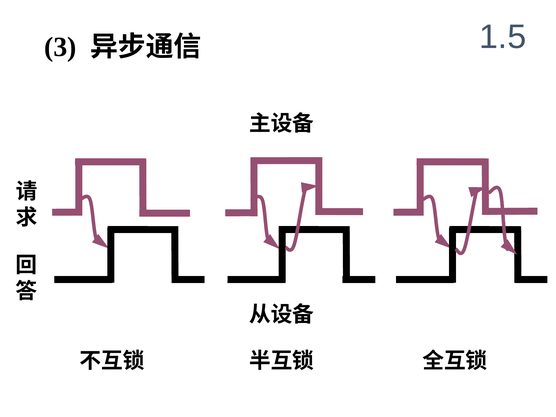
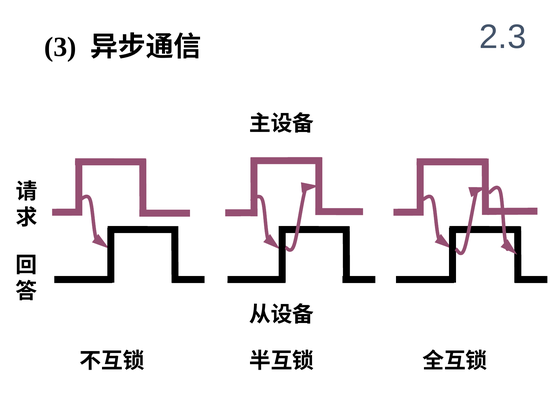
1.5: 1.5 -> 2.3
